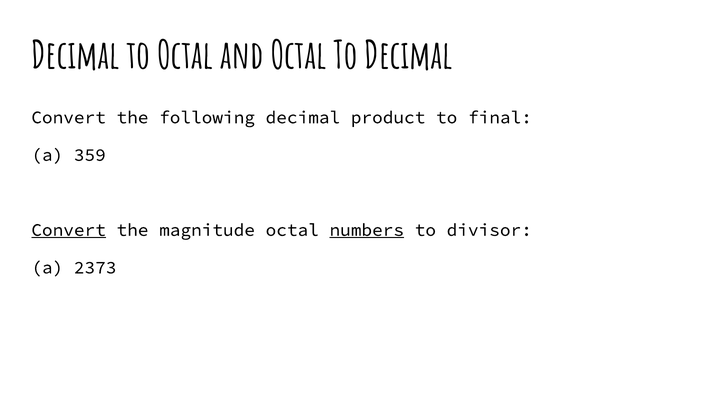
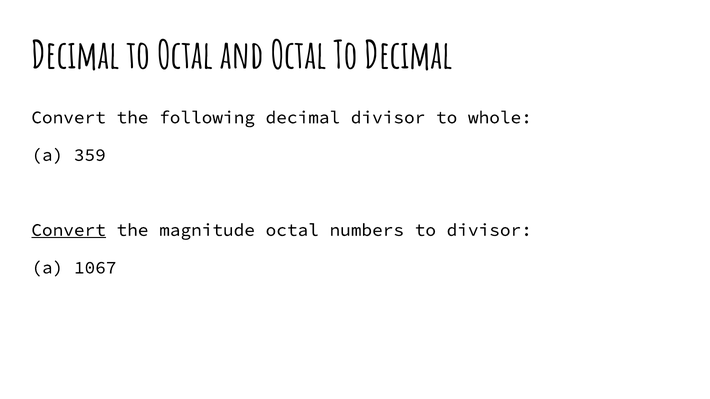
decimal product: product -> divisor
final: final -> whole
numbers underline: present -> none
2373: 2373 -> 1067
